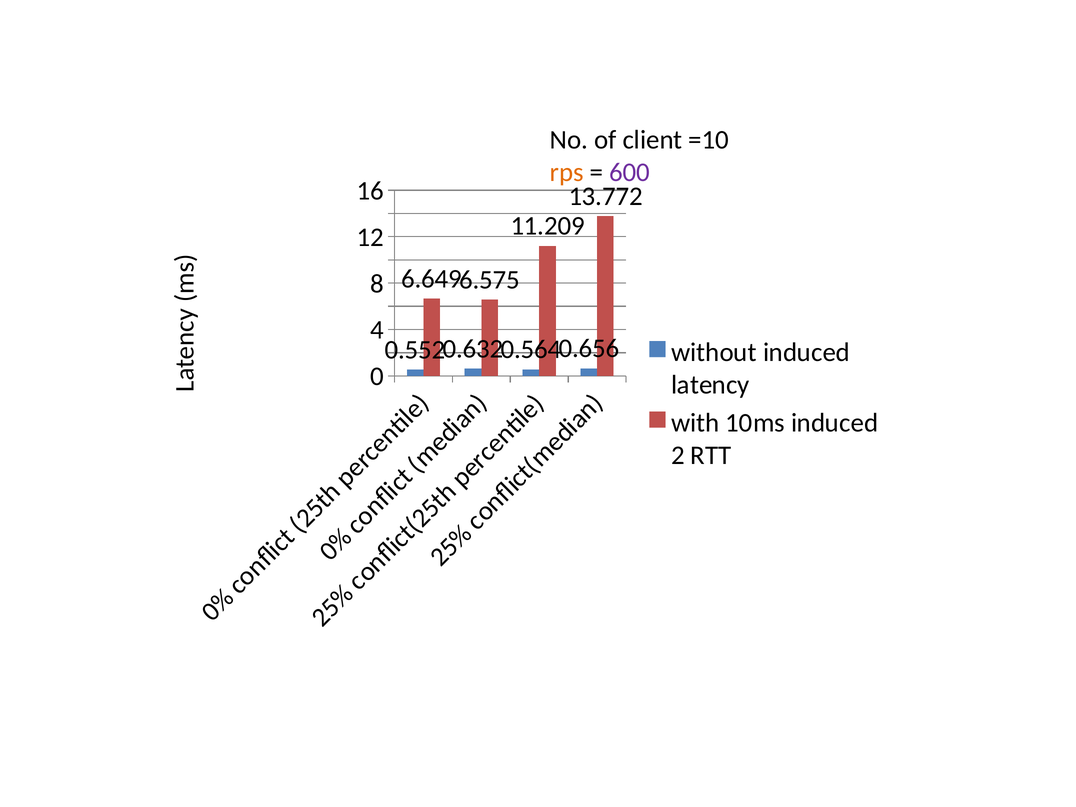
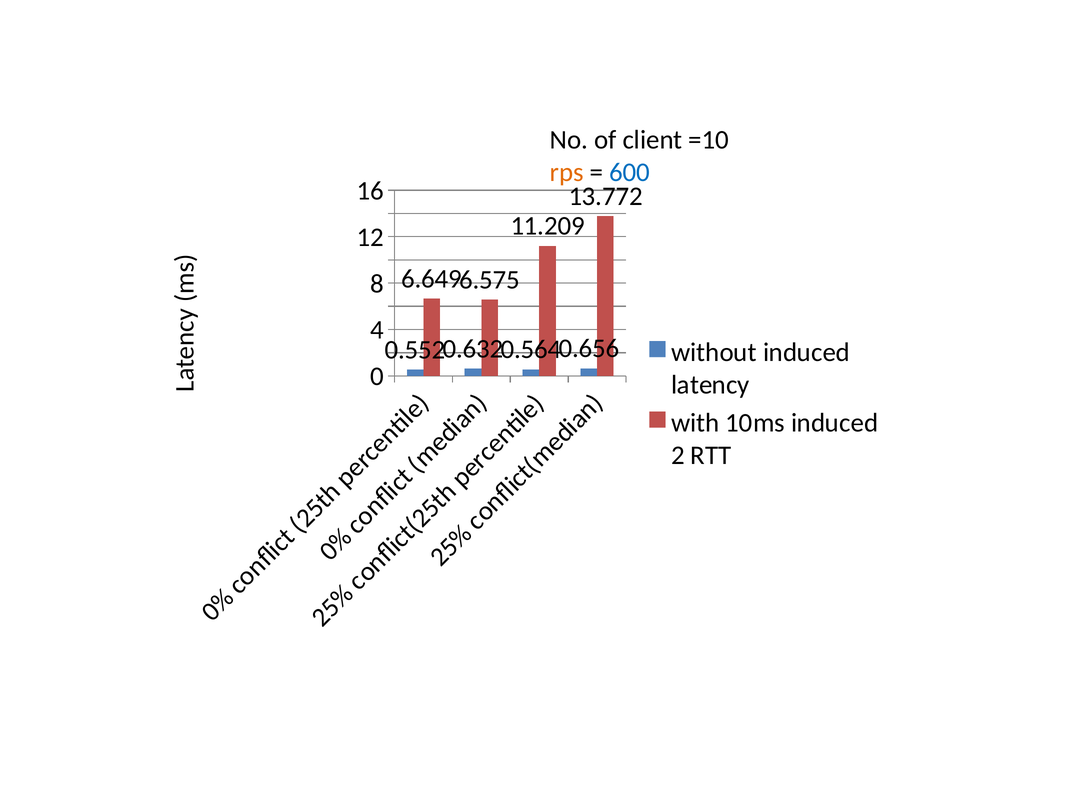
600 colour: purple -> blue
